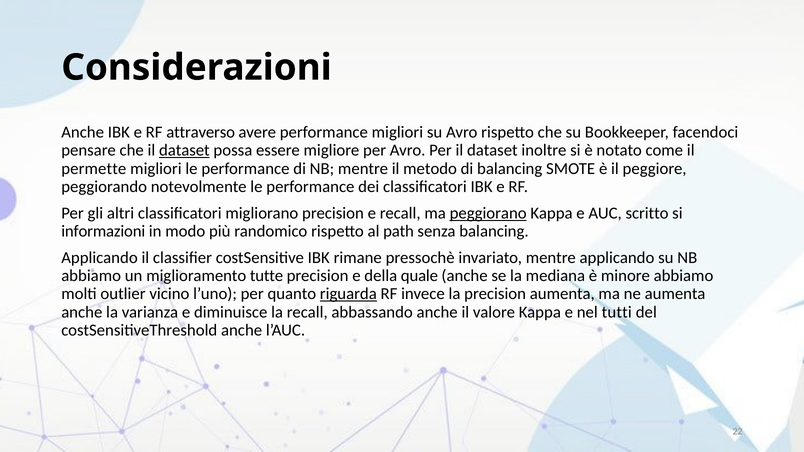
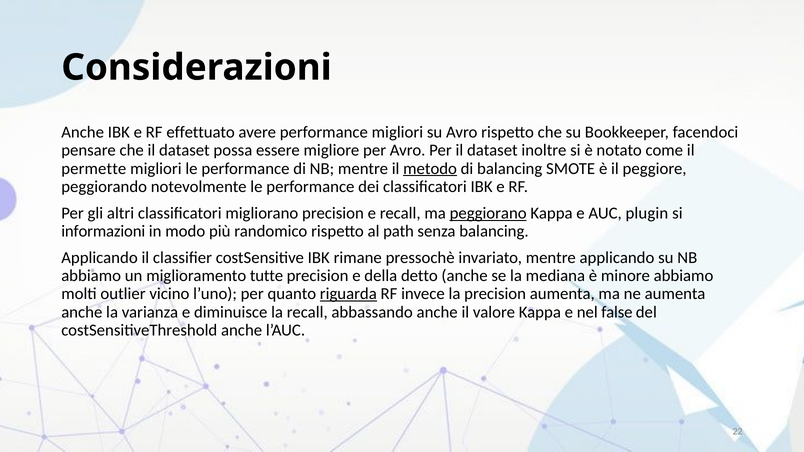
attraverso: attraverso -> effettuato
dataset at (184, 150) underline: present -> none
metodo underline: none -> present
scritto: scritto -> plugin
quale: quale -> detto
tutti: tutti -> false
